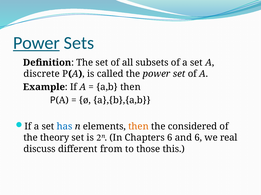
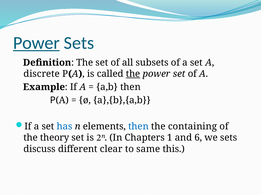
the at (133, 74) underline: none -> present
then at (138, 127) colour: orange -> blue
considered: considered -> containing
Chapters 6: 6 -> 1
we real: real -> sets
from: from -> clear
those: those -> same
